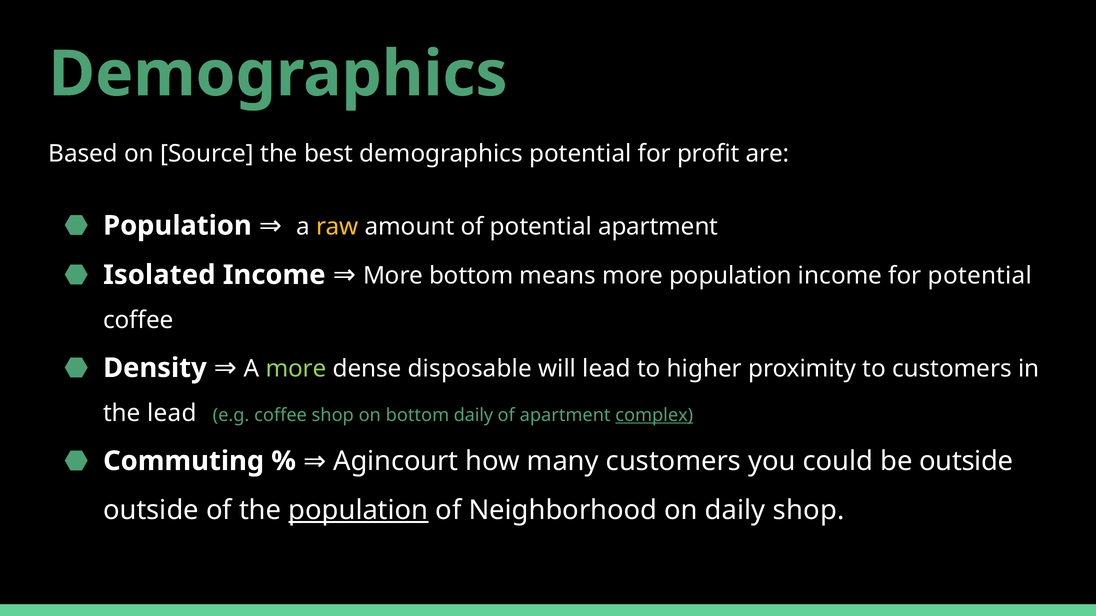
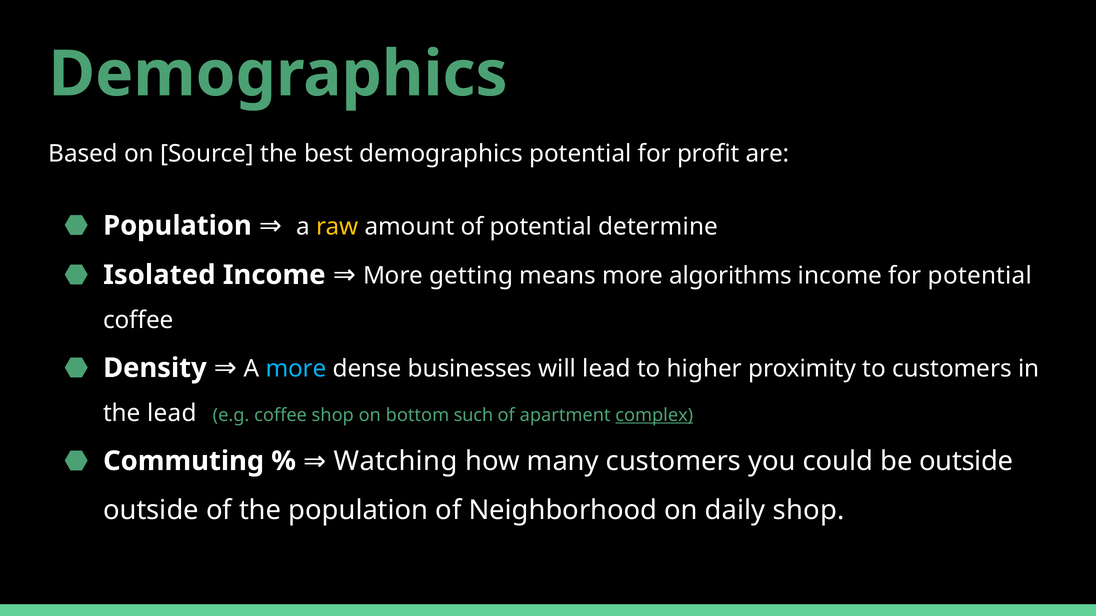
potential apartment: apartment -> determine
More bottom: bottom -> getting
more population: population -> algorithms
more at (296, 369) colour: light green -> light blue
disposable: disposable -> businesses
bottom daily: daily -> such
Agincourt: Agincourt -> Watching
population at (358, 511) underline: present -> none
